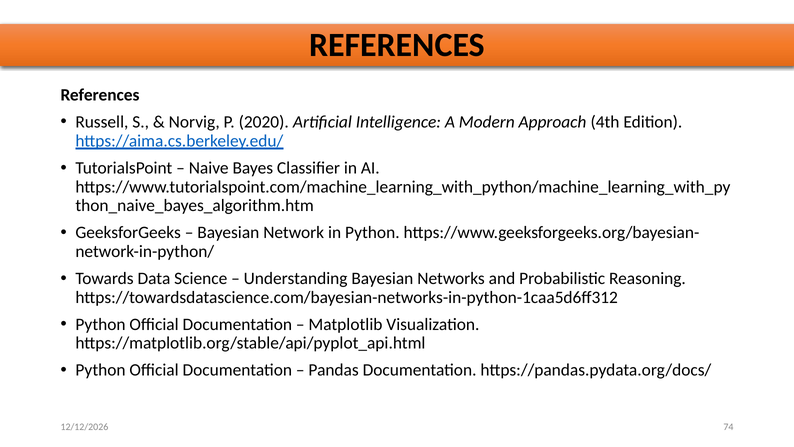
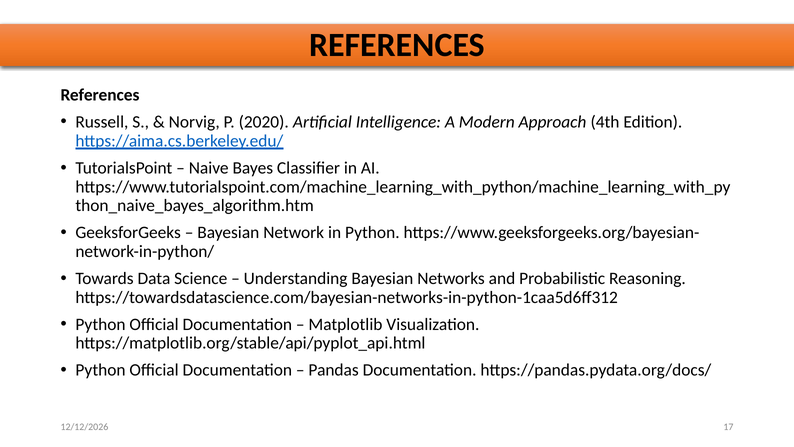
74: 74 -> 17
